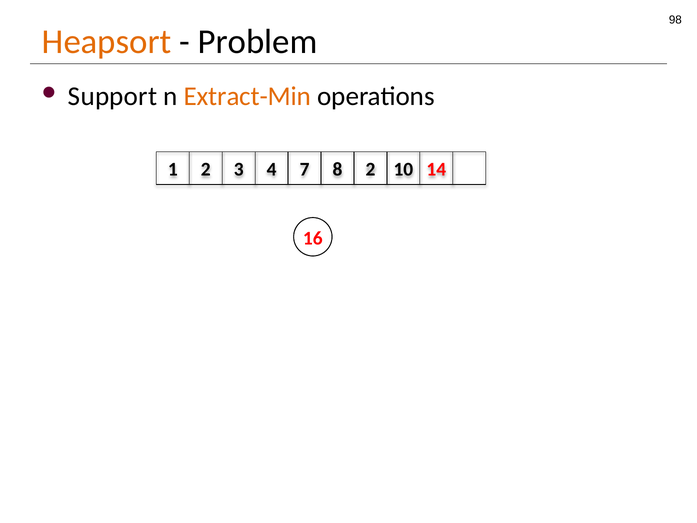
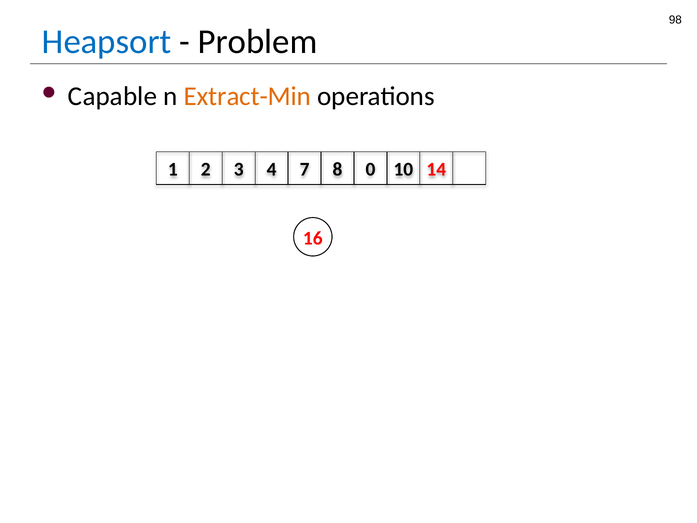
Heapsort colour: orange -> blue
Support: Support -> Capable
8 2: 2 -> 0
